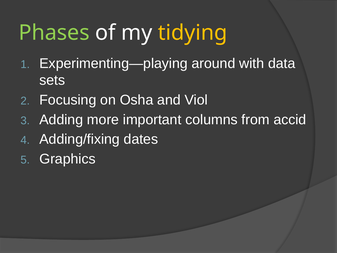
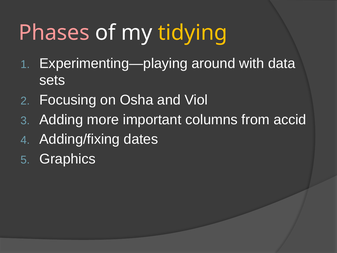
Phases colour: light green -> pink
